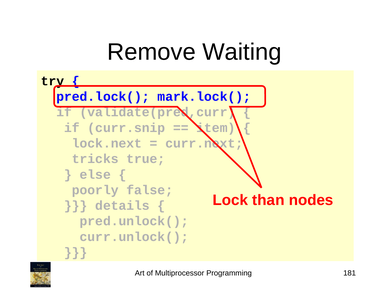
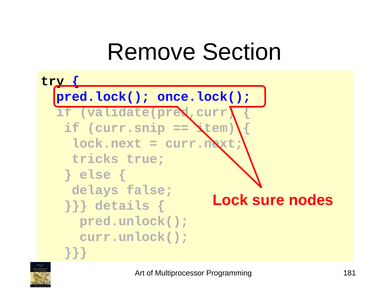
Waiting: Waiting -> Section
mark.lock(: mark.lock( -> once.lock(
poorly: poorly -> delays
than: than -> sure
